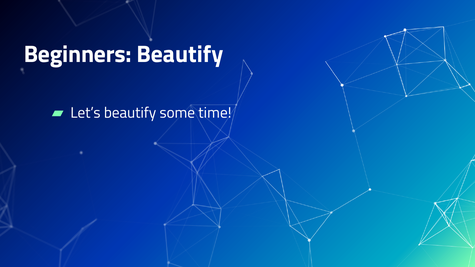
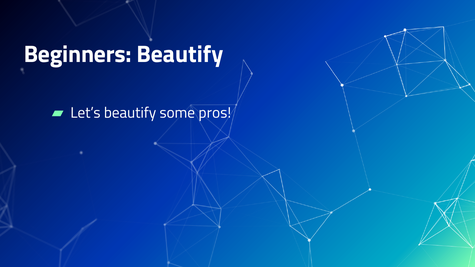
time: time -> pros
